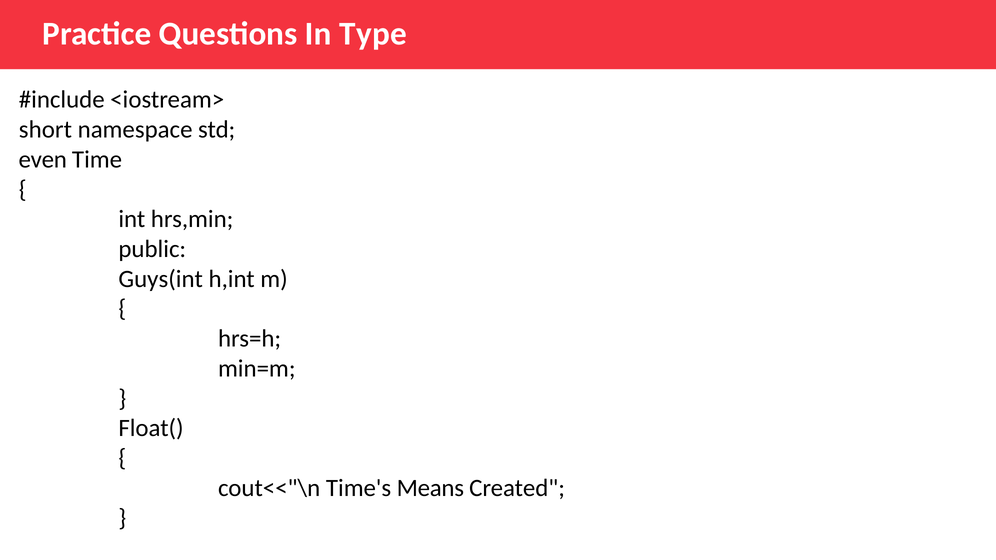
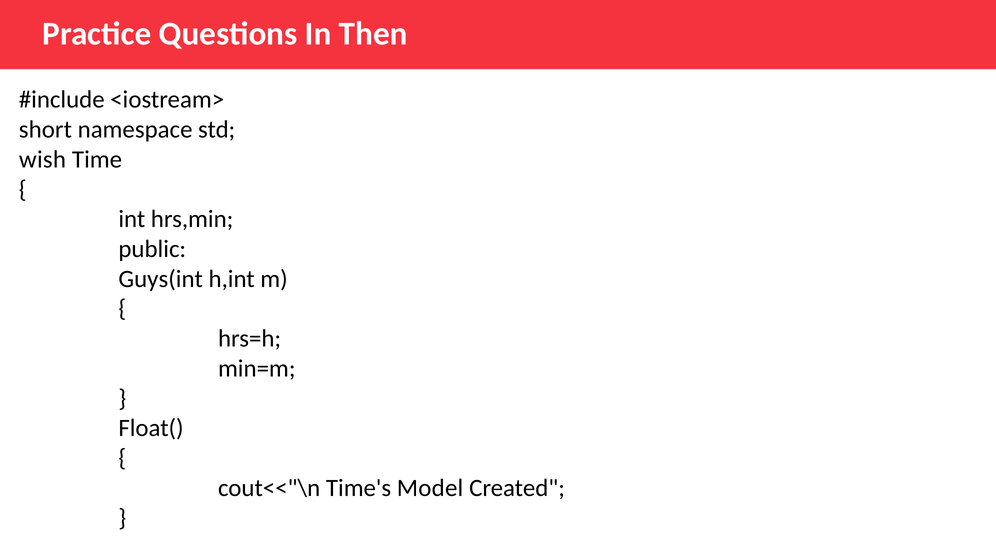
Type: Type -> Then
even: even -> wish
Means: Means -> Model
